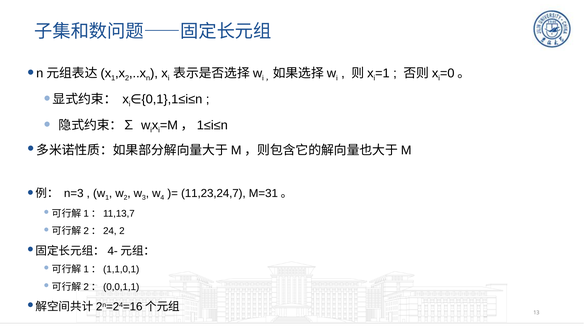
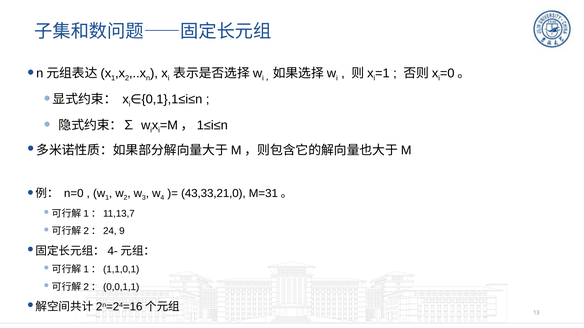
n=3: n=3 -> n=0
11,23,24,7: 11,23,24,7 -> 43,33,21,0
2 at (122, 231): 2 -> 9
